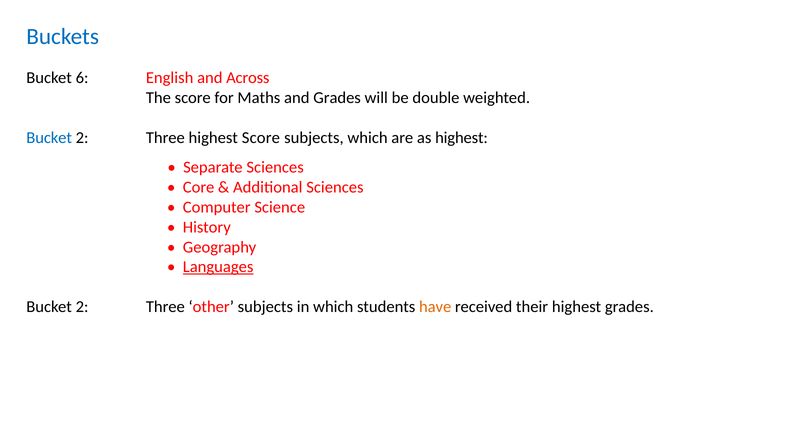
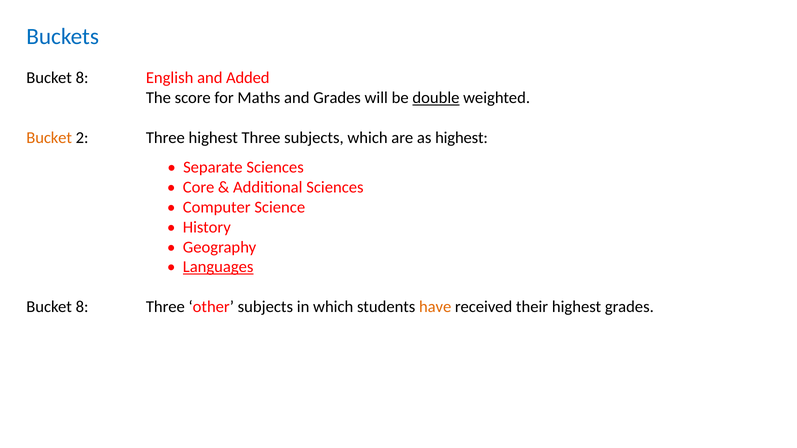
6 at (82, 78): 6 -> 8
Across: Across -> Added
double underline: none -> present
Bucket at (49, 138) colour: blue -> orange
highest Score: Score -> Three
2 at (82, 307): 2 -> 8
